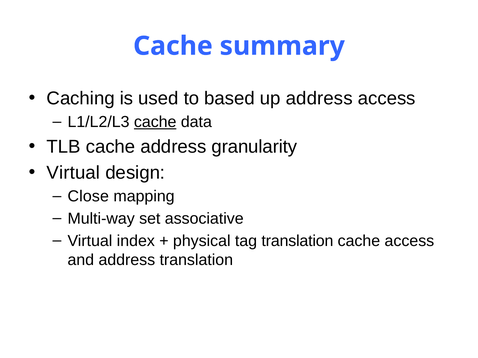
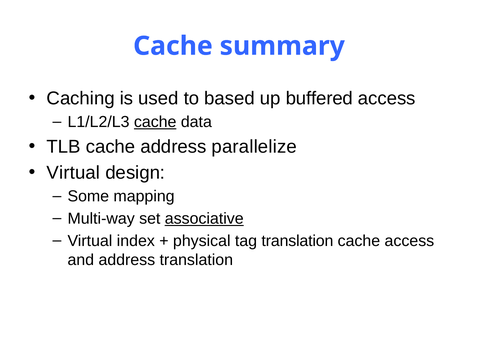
up address: address -> buffered
granularity: granularity -> parallelize
Close: Close -> Some
associative underline: none -> present
